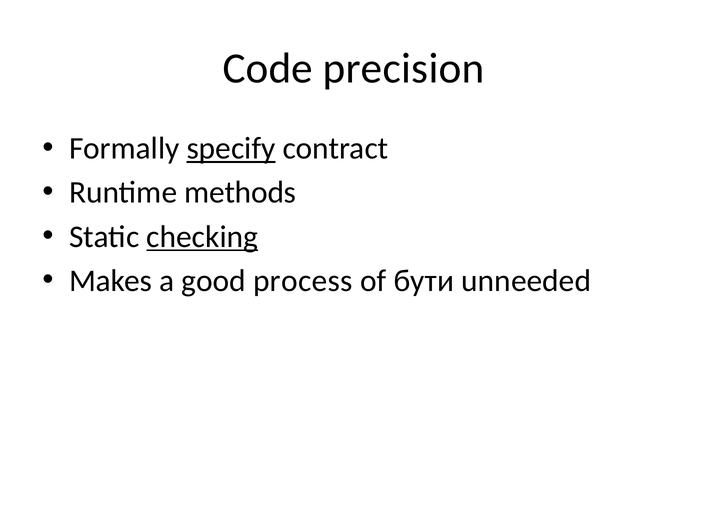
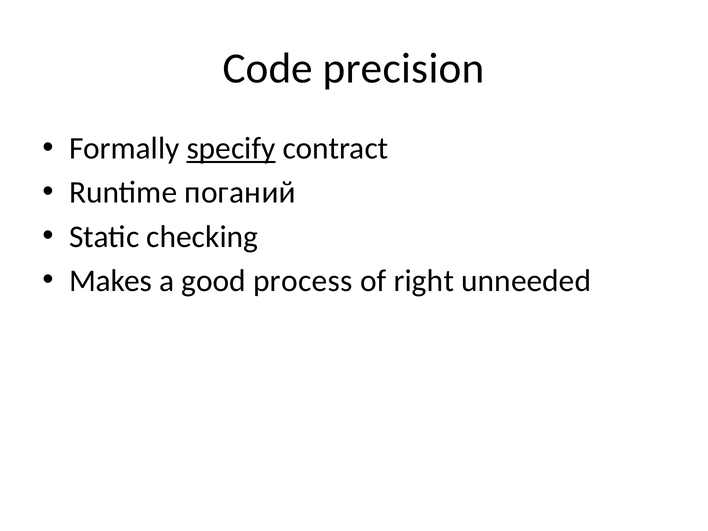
methods: methods -> поганий
checking underline: present -> none
бути: бути -> right
